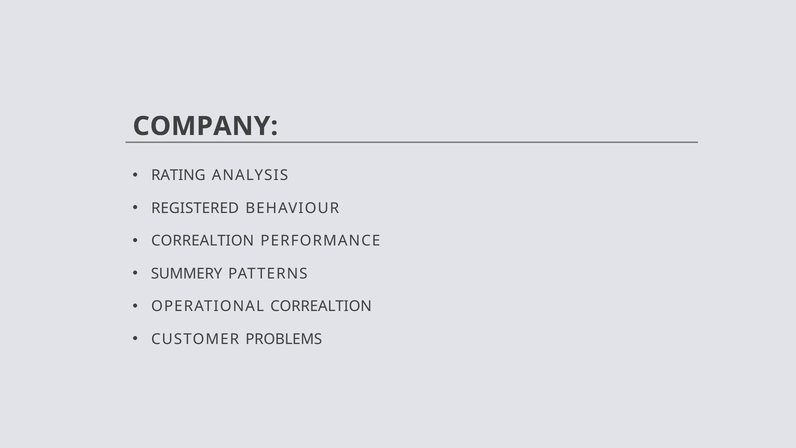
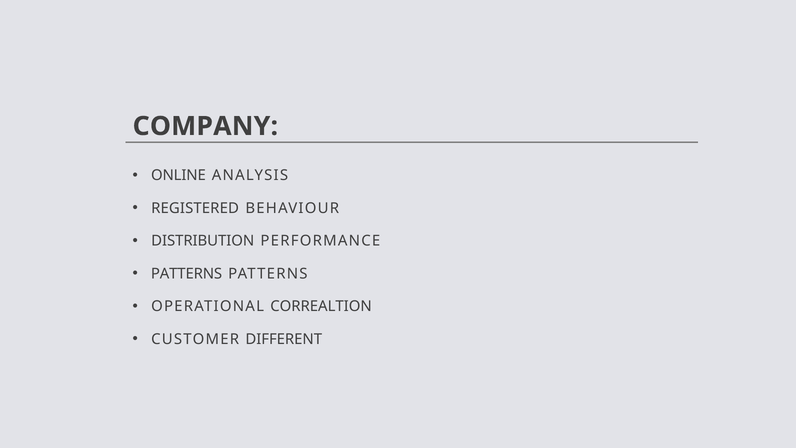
RATING: RATING -> ONLINE
CORREALTION at (203, 241): CORREALTION -> DISTRIBUTION
SUMMERY at (187, 274): SUMMERY -> PATTERNS
PROBLEMS: PROBLEMS -> DIFFERENT
